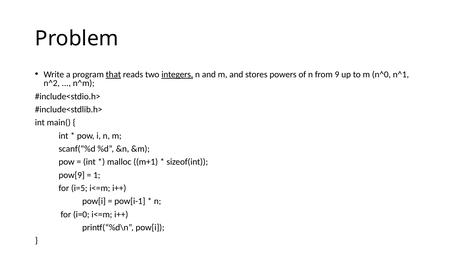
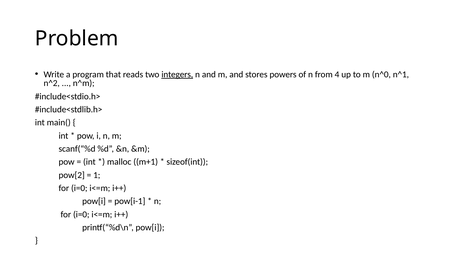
that underline: present -> none
9: 9 -> 4
pow[9: pow[9 -> pow[2
i=5 at (79, 188): i=5 -> i=0
